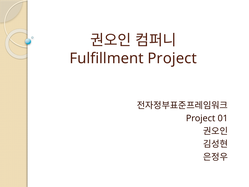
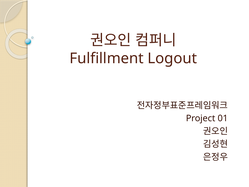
Fulfillment Project: Project -> Logout
